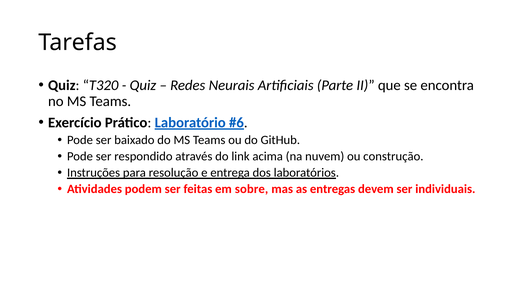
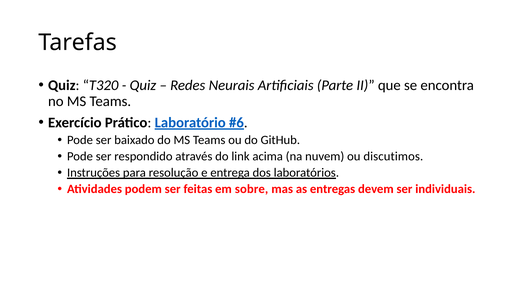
construção: construção -> discutimos
